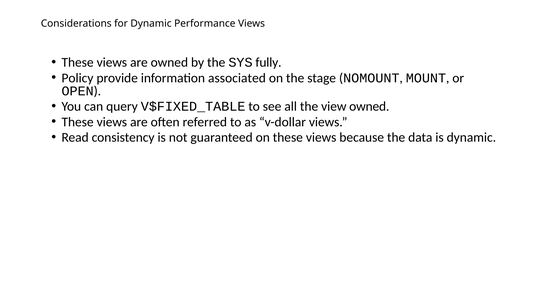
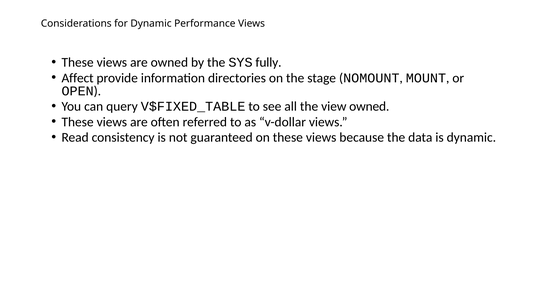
Policy: Policy -> Affect
associated: associated -> directories
